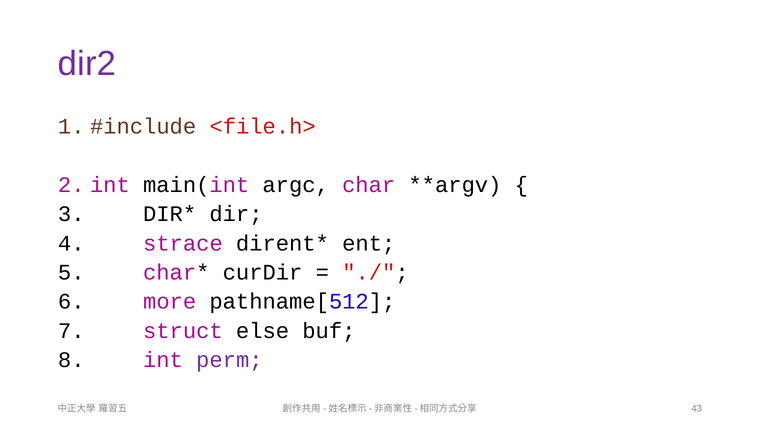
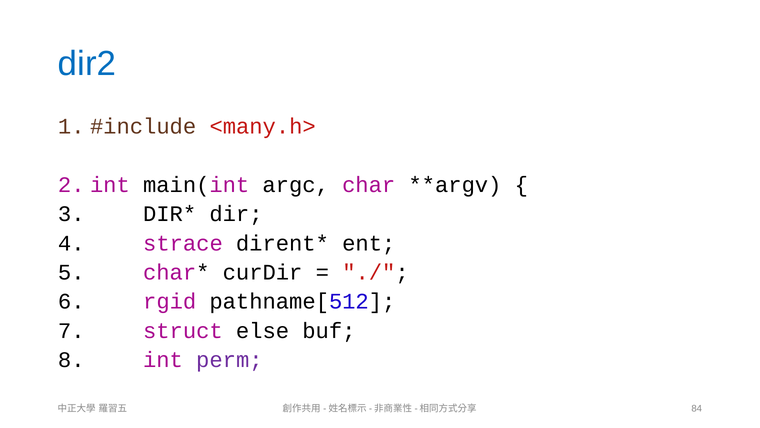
dir2 colour: purple -> blue
<file.h>: <file.h> -> <many.h>
more: more -> rgid
43: 43 -> 84
